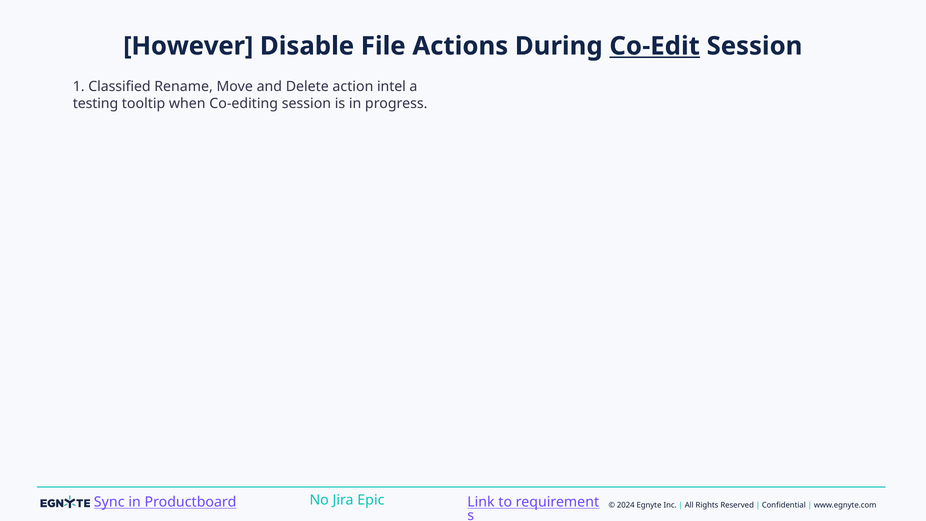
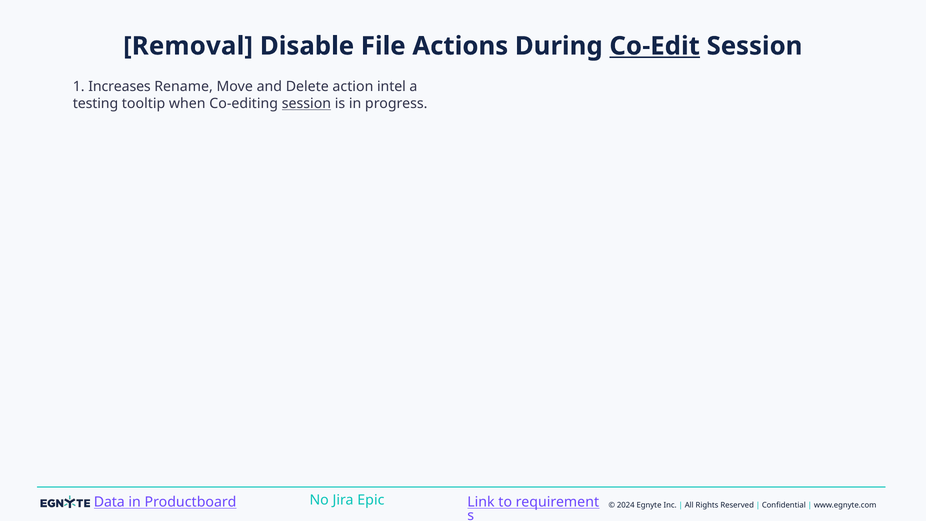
However: However -> Removal
Classified: Classified -> Increases
session at (306, 104) underline: none -> present
Sync: Sync -> Data
